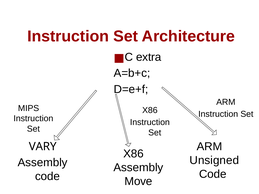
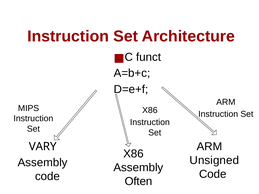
extra: extra -> funct
Move: Move -> Often
